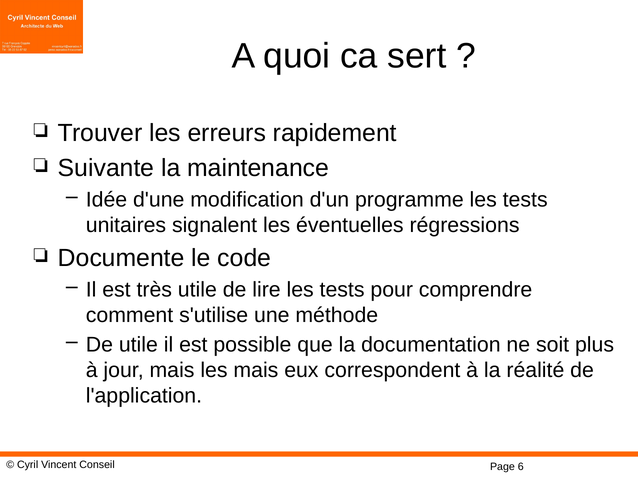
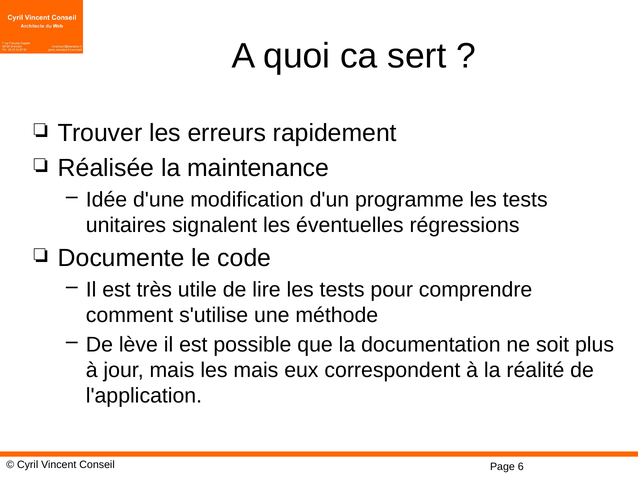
Suivante: Suivante -> Réalisée
De utile: utile -> lève
